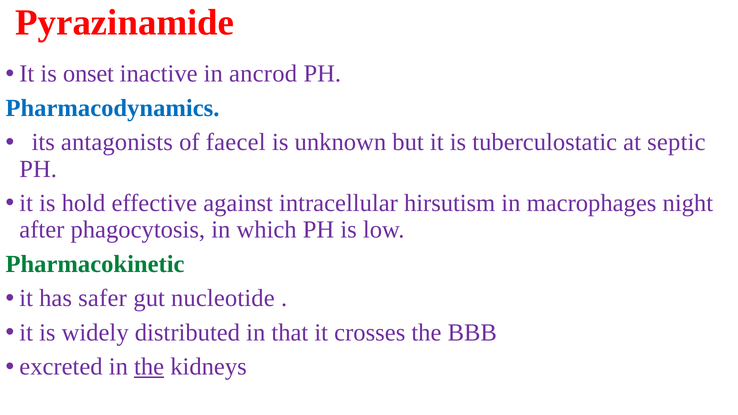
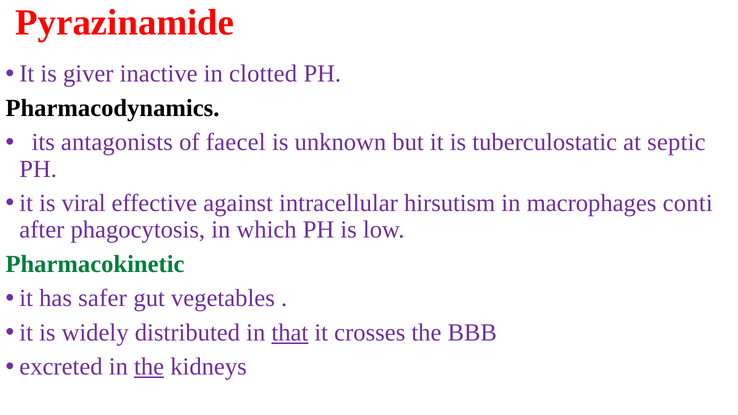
onset: onset -> giver
ancrod: ancrod -> clotted
Pharmacodynamics colour: blue -> black
hold: hold -> viral
night: night -> conti
nucleotide: nucleotide -> vegetables
that underline: none -> present
